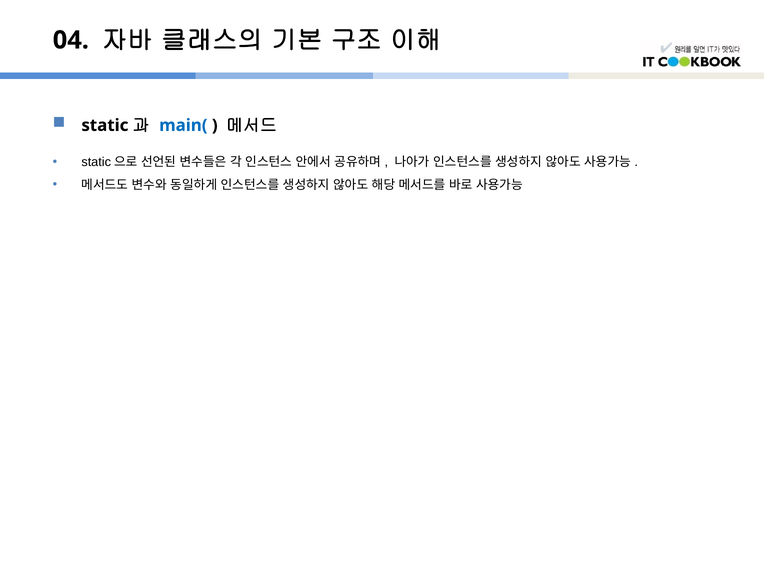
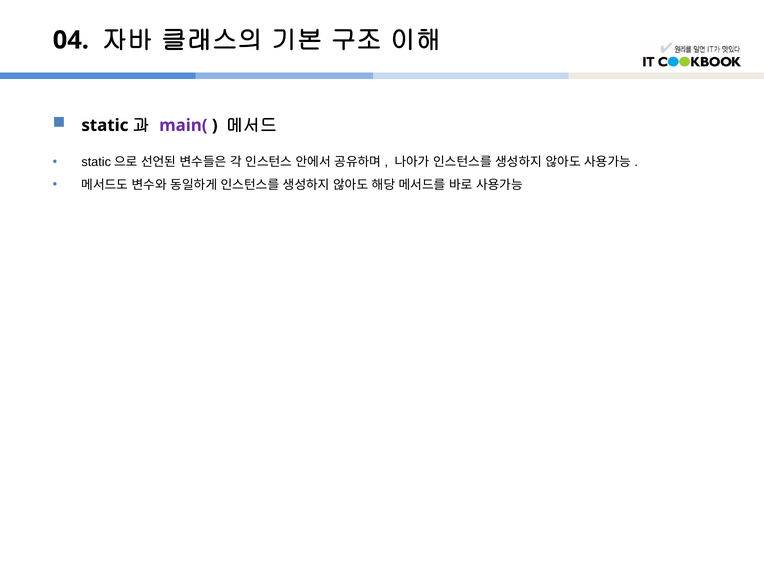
main( colour: blue -> purple
